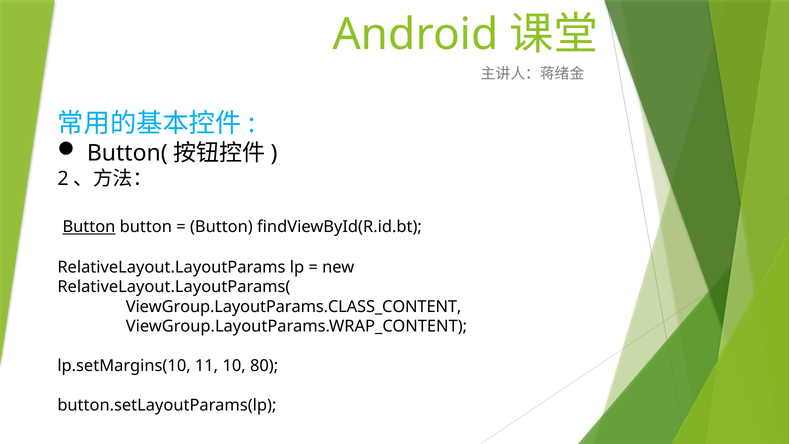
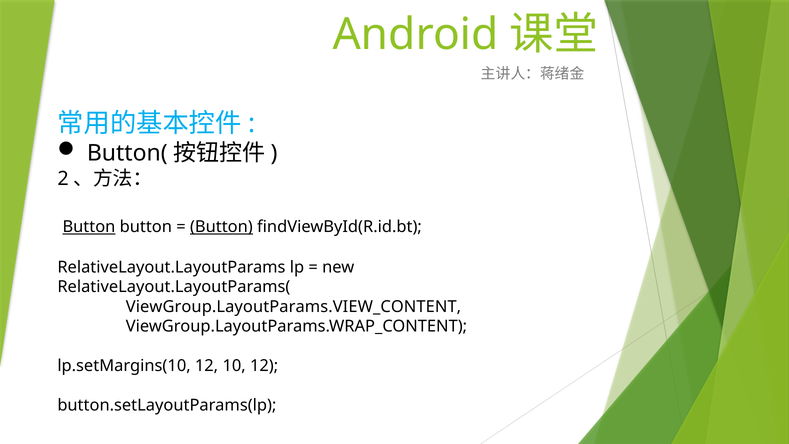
Button at (221, 227) underline: none -> present
ViewGroup.LayoutParams.CLASS_CONTENT: ViewGroup.LayoutParams.CLASS_CONTENT -> ViewGroup.LayoutParams.VIEW_CONTENT
lp.setMargins(10 11: 11 -> 12
10 80: 80 -> 12
